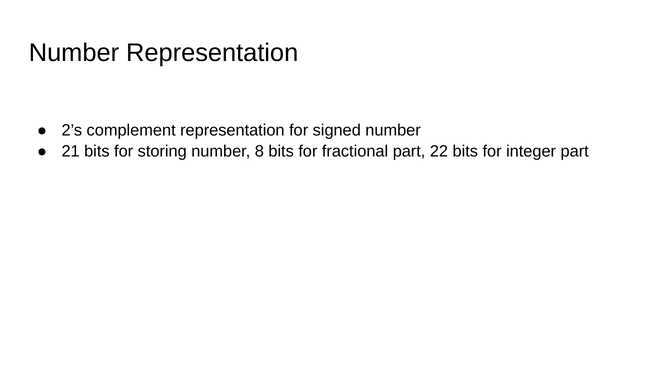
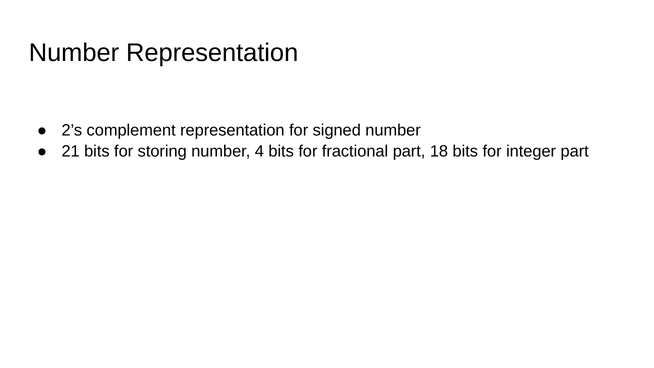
8: 8 -> 4
22: 22 -> 18
